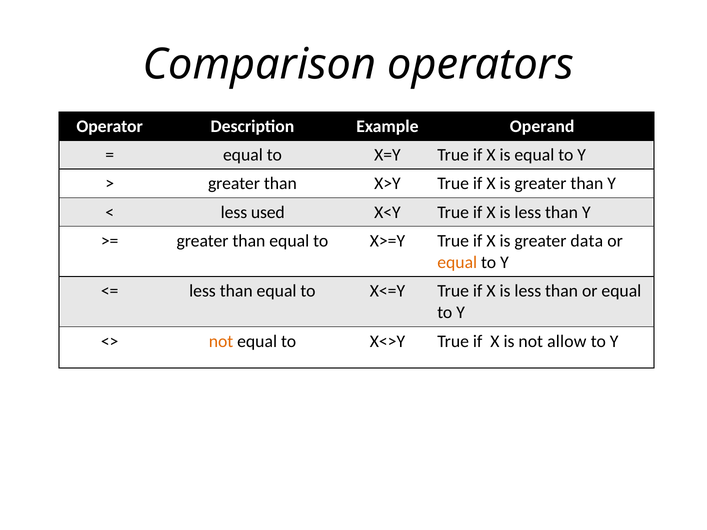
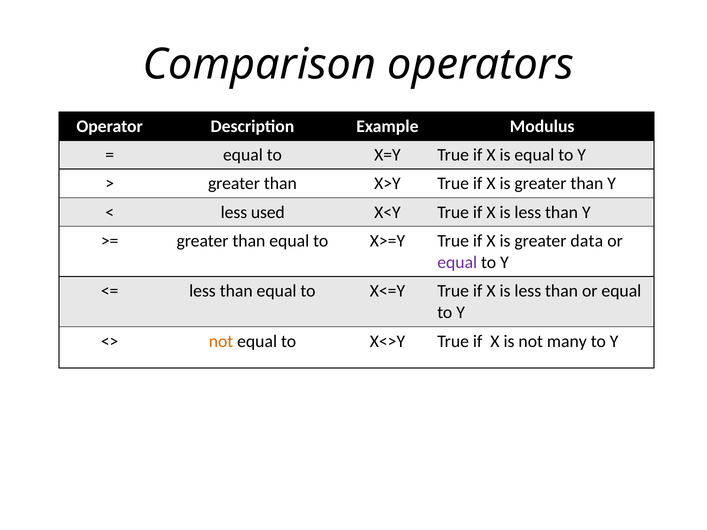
Operand: Operand -> Modulus
equal at (457, 263) colour: orange -> purple
allow: allow -> many
